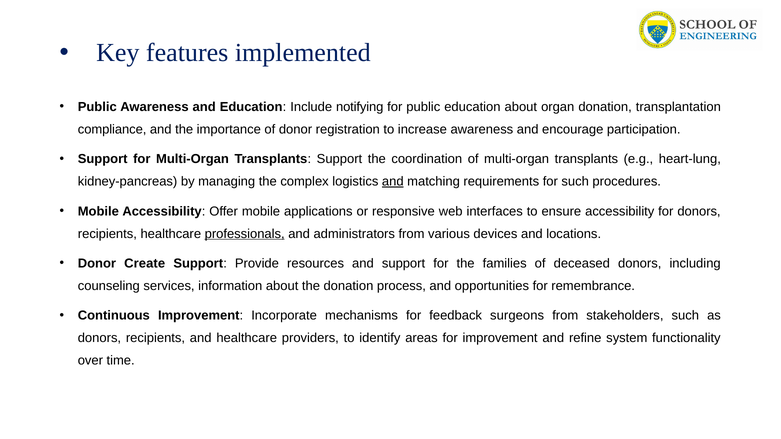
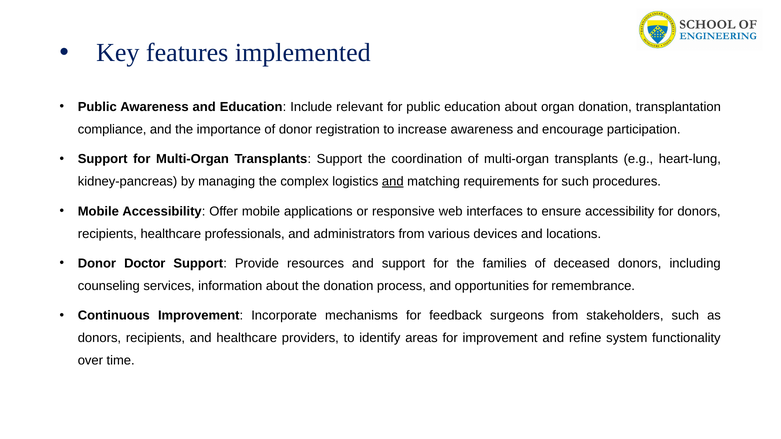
notifying: notifying -> relevant
professionals underline: present -> none
Create: Create -> Doctor
